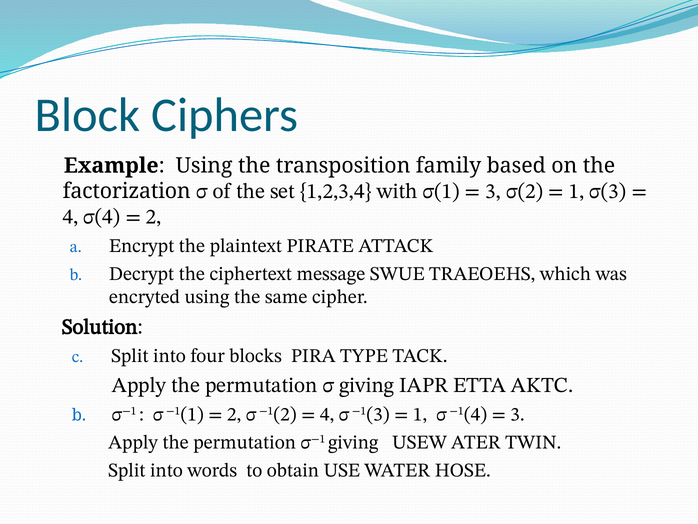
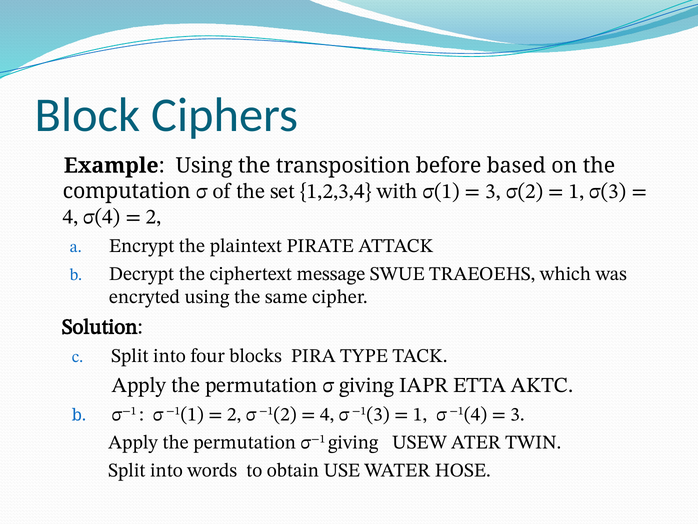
family: family -> before
factorization: factorization -> computation
